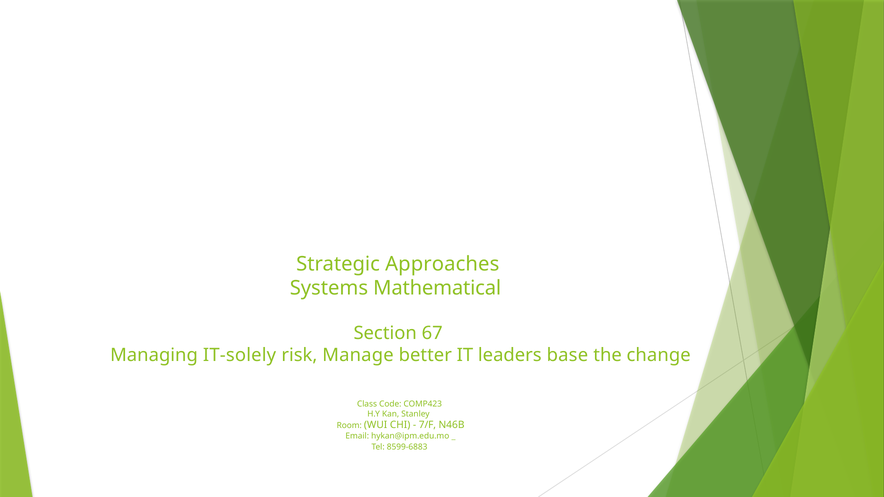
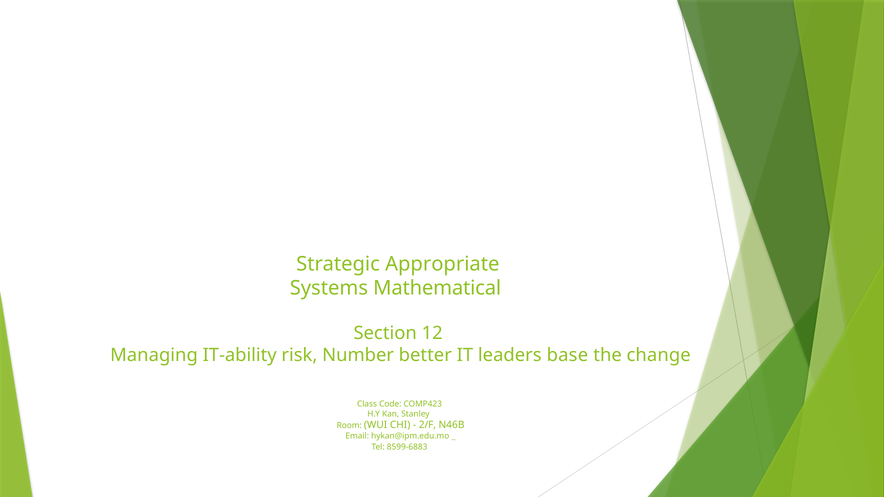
Approaches: Approaches -> Appropriate
67: 67 -> 12
IT-solely: IT-solely -> IT-ability
Manage: Manage -> Number
7/F: 7/F -> 2/F
